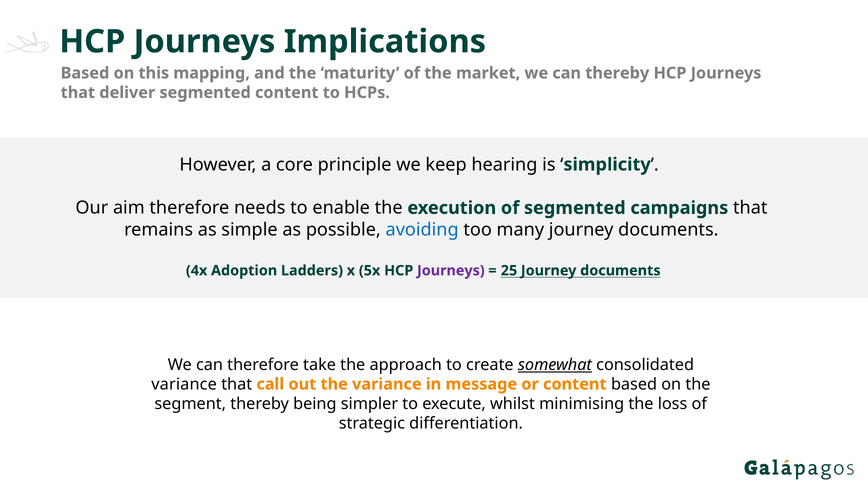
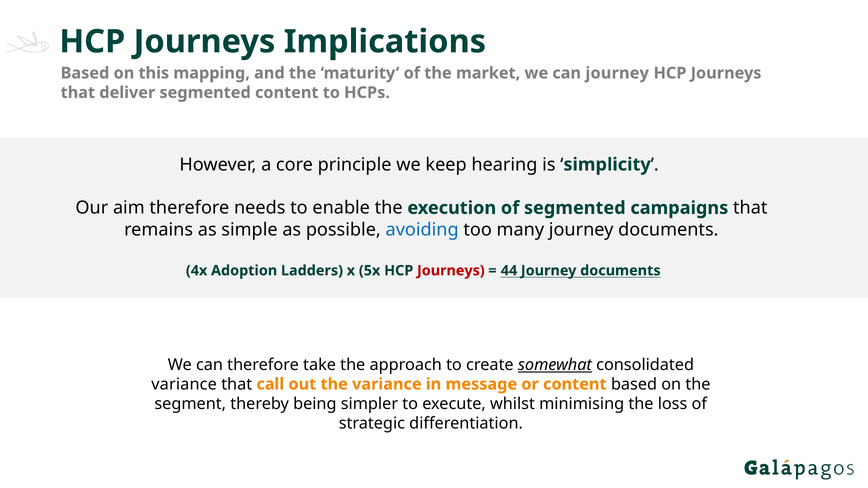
can thereby: thereby -> journey
Journeys at (451, 271) colour: purple -> red
25: 25 -> 44
